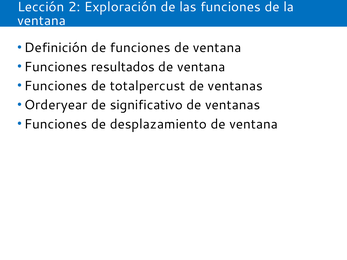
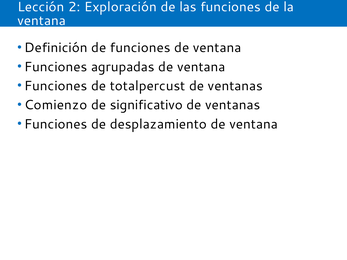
resultados: resultados -> agrupadas
Orderyear: Orderyear -> Comienzo
